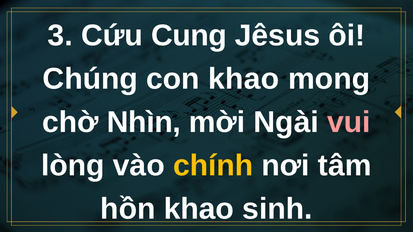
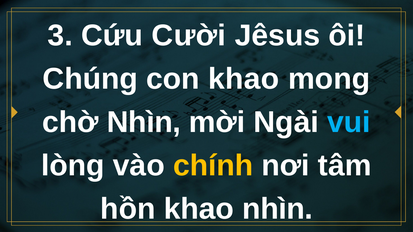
Cung: Cung -> Cười
vui colour: pink -> light blue
khao sinh: sinh -> nhìn
